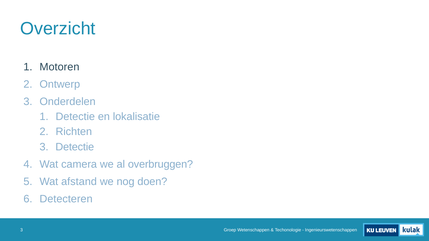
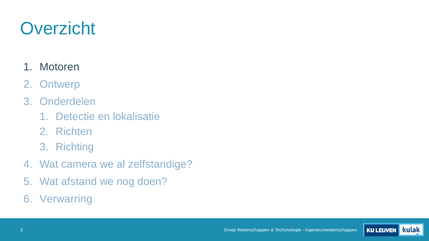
3 Detectie: Detectie -> Richting
overbruggen: overbruggen -> zelfstandige
Detecteren: Detecteren -> Verwarring
